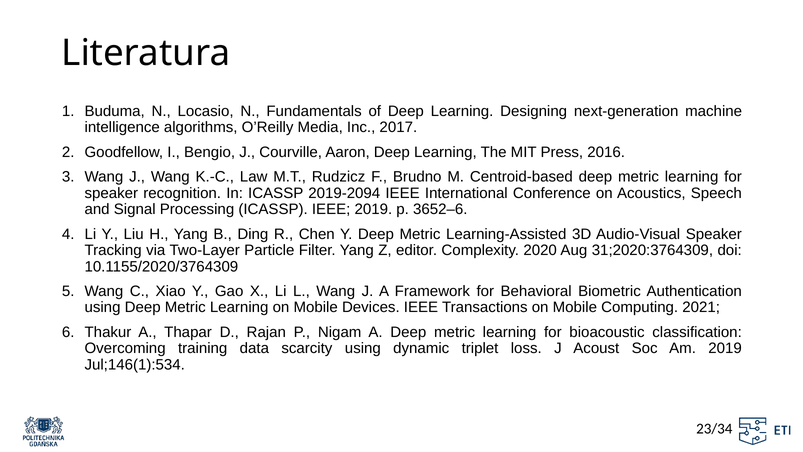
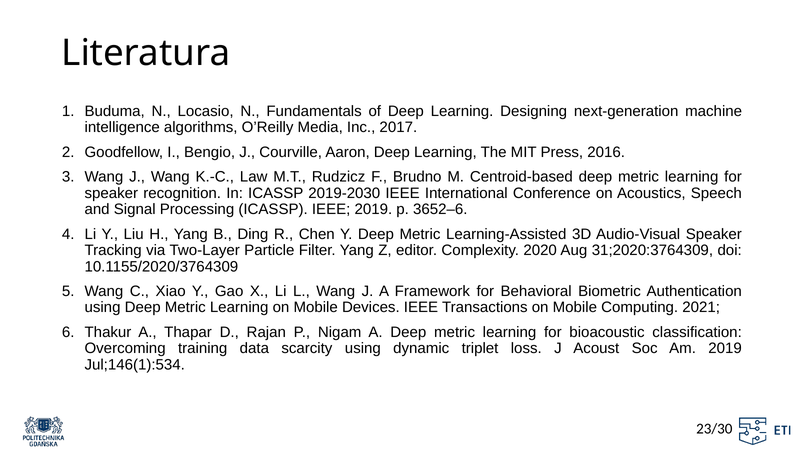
2019-2094: 2019-2094 -> 2019-2030
23/34: 23/34 -> 23/30
